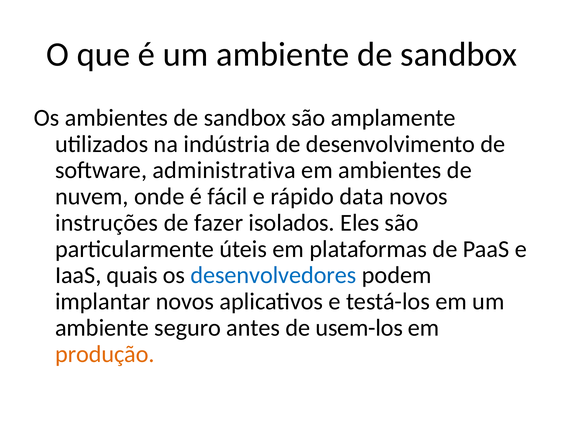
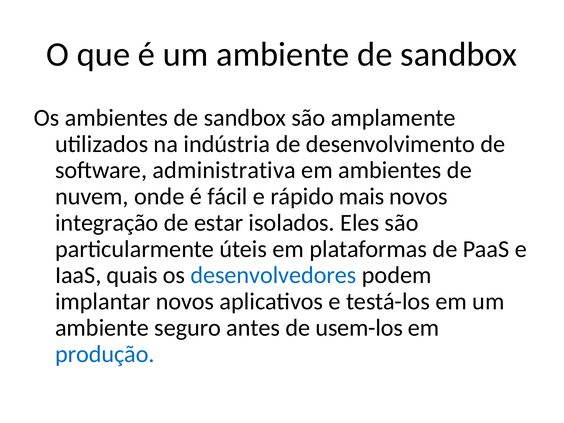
data: data -> mais
instruções: instruções -> integração
fazer: fazer -> estar
produção colour: orange -> blue
